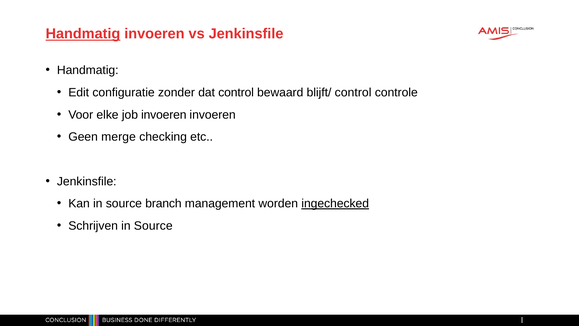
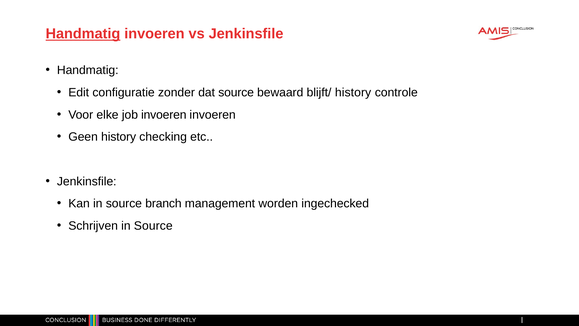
dat control: control -> source
blijft/ control: control -> history
Geen merge: merge -> history
ingechecked underline: present -> none
